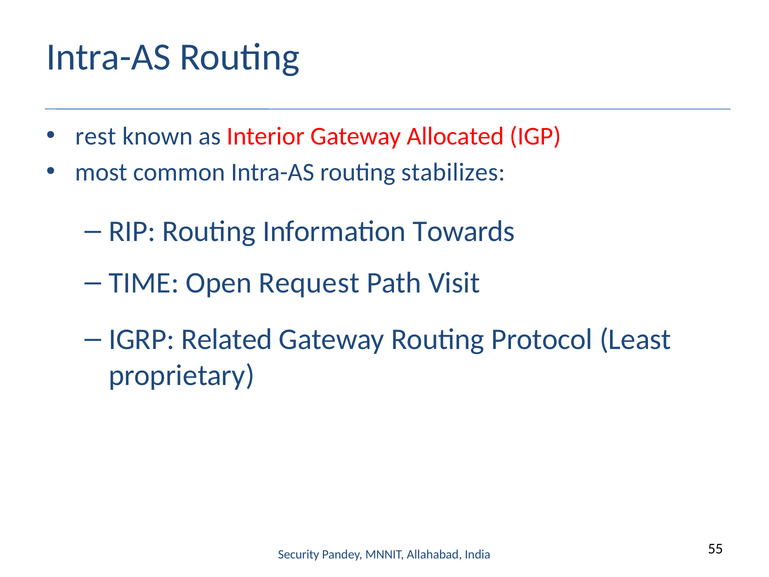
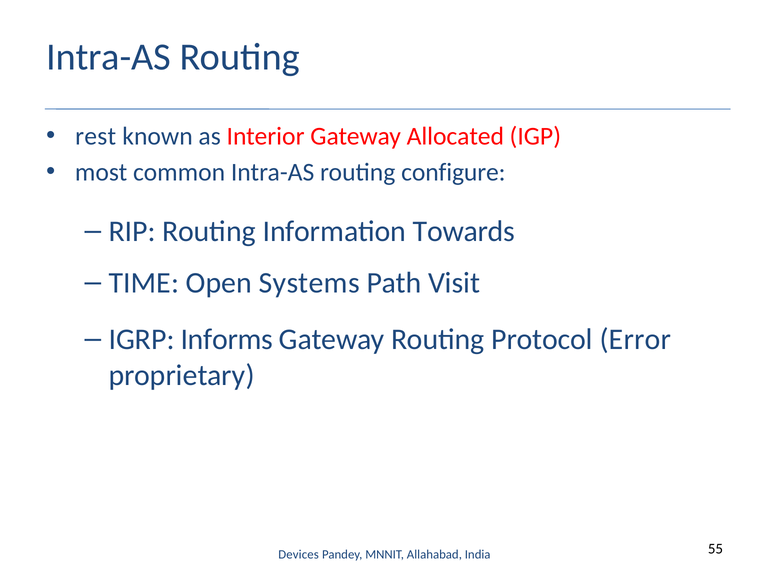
stabilizes: stabilizes -> configure
Request: Request -> Systems
Related: Related -> Informs
Least: Least -> Error
Security: Security -> Devices
